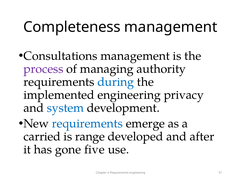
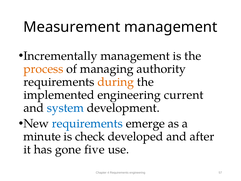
Completeness: Completeness -> Measurement
Consultations: Consultations -> Incrementally
process colour: purple -> orange
during colour: blue -> orange
privacy: privacy -> current
carried: carried -> minute
range: range -> check
